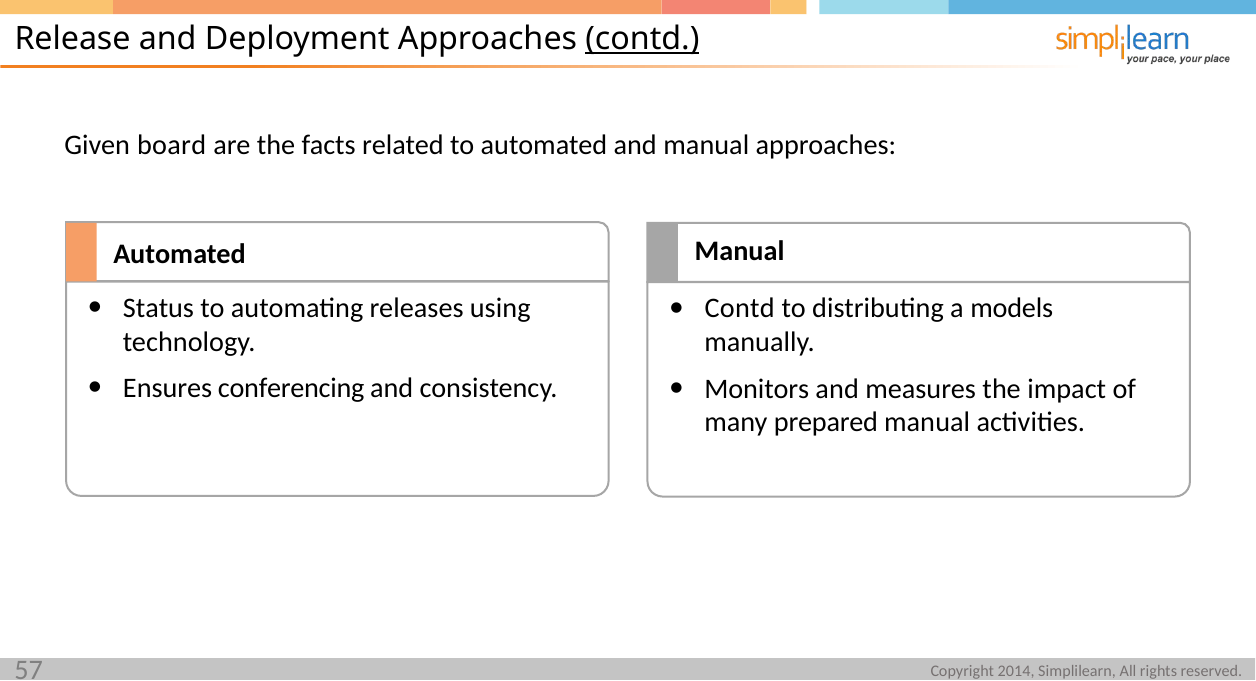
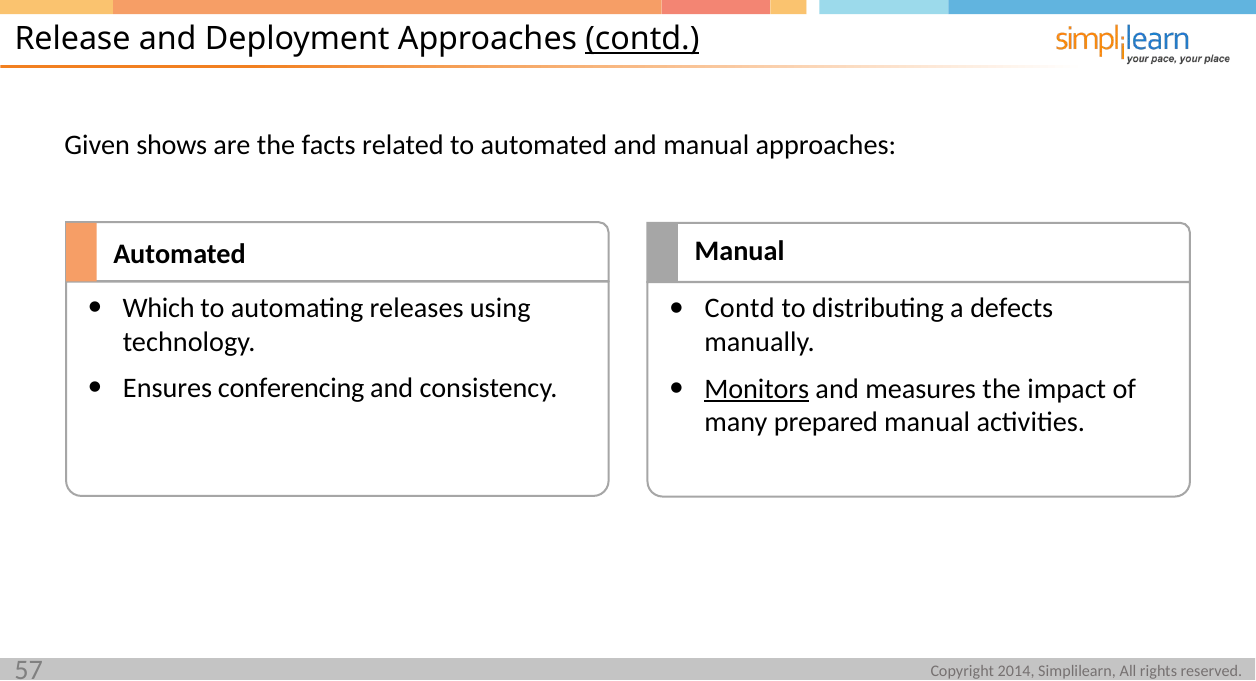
board: board -> shows
Status: Status -> Which
models: models -> defects
Monitors underline: none -> present
